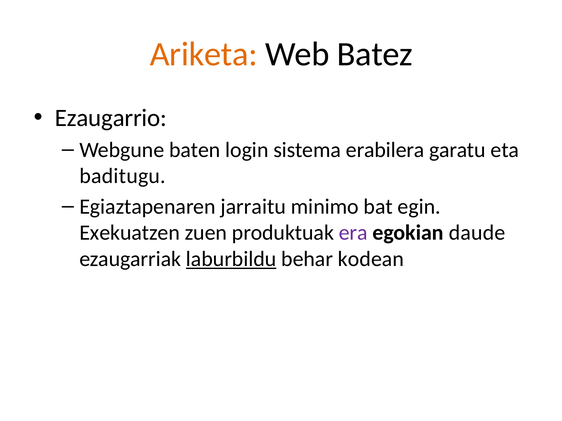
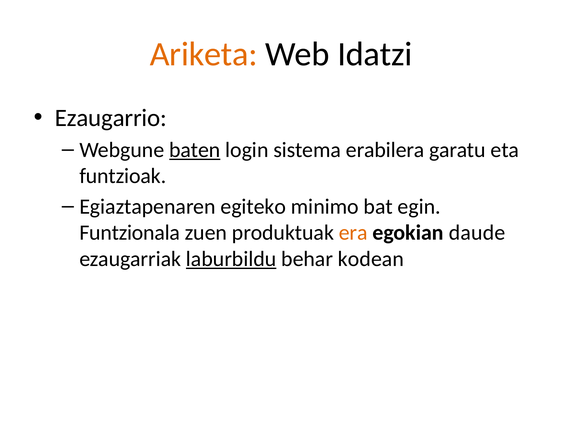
Batez: Batez -> Idatzi
baten underline: none -> present
baditugu: baditugu -> funtzioak
jarraitu: jarraitu -> egiteko
Exekuatzen: Exekuatzen -> Funtzionala
era colour: purple -> orange
